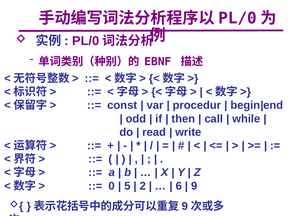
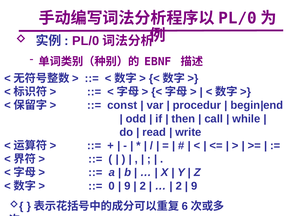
5 at (127, 186): 5 -> 9
6 at (179, 186): 6 -> 2
9 at (185, 206): 9 -> 6
